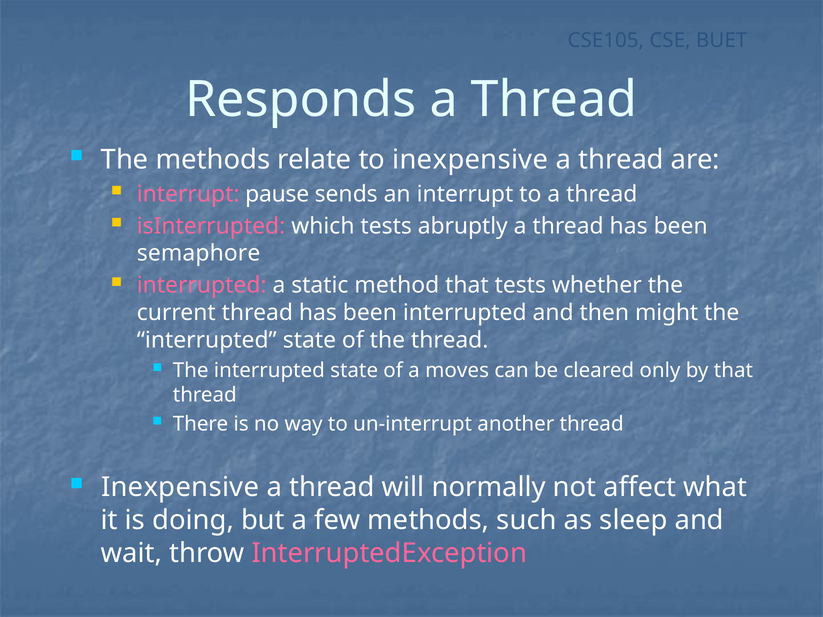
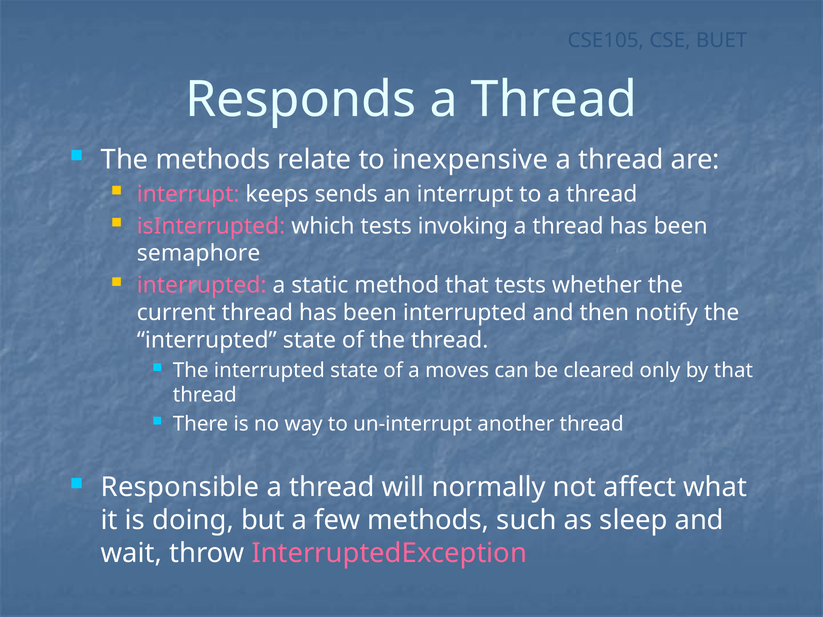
pause: pause -> keeps
abruptly: abruptly -> invoking
might: might -> notify
Inexpensive at (180, 488): Inexpensive -> Responsible
